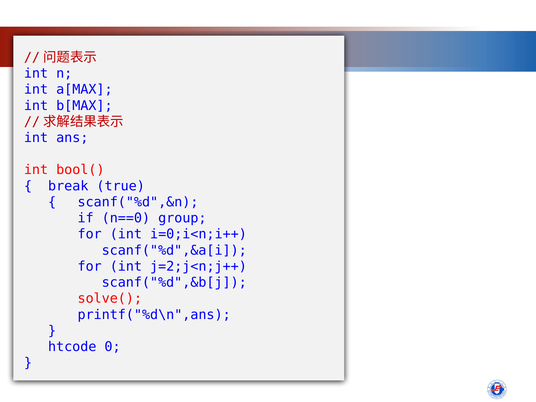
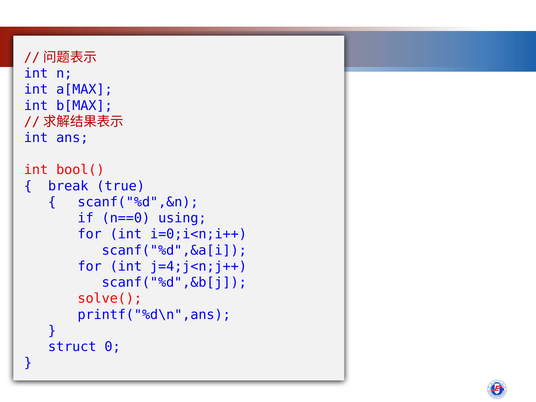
group: group -> using
j=2;j<n;j++: j=2;j<n;j++ -> j=4;j<n;j++
htcode: htcode -> struct
